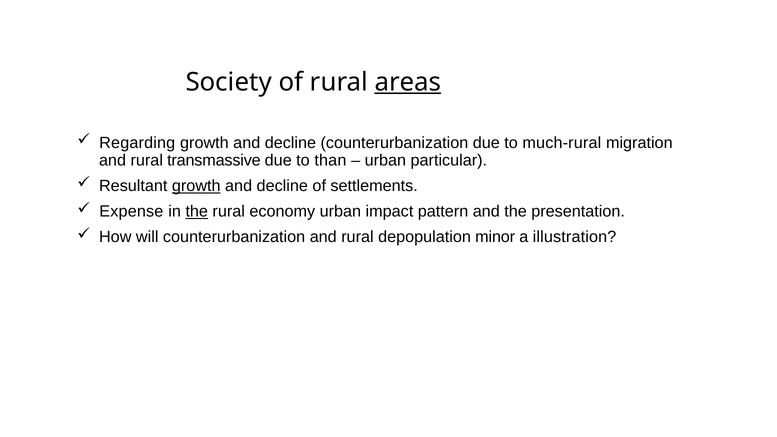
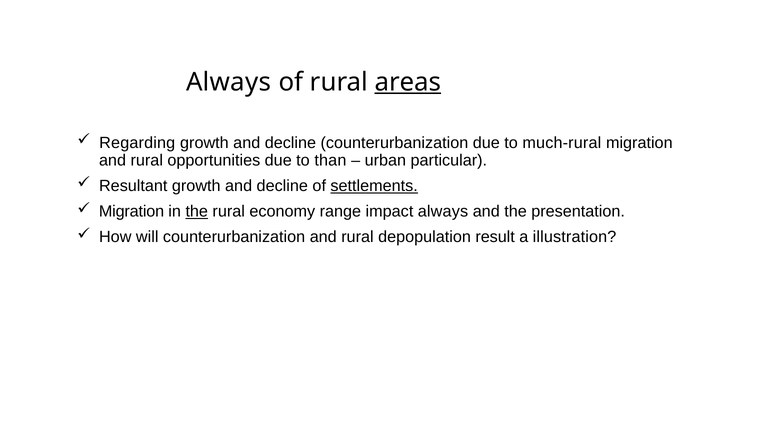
Society at (229, 82): Society -> Always
transmassive: transmassive -> opportunities
growth at (196, 186) underline: present -> none
settlements underline: none -> present
Expense at (131, 212): Expense -> Migration
economy urban: urban -> range
impact pattern: pattern -> always
minor: minor -> result
